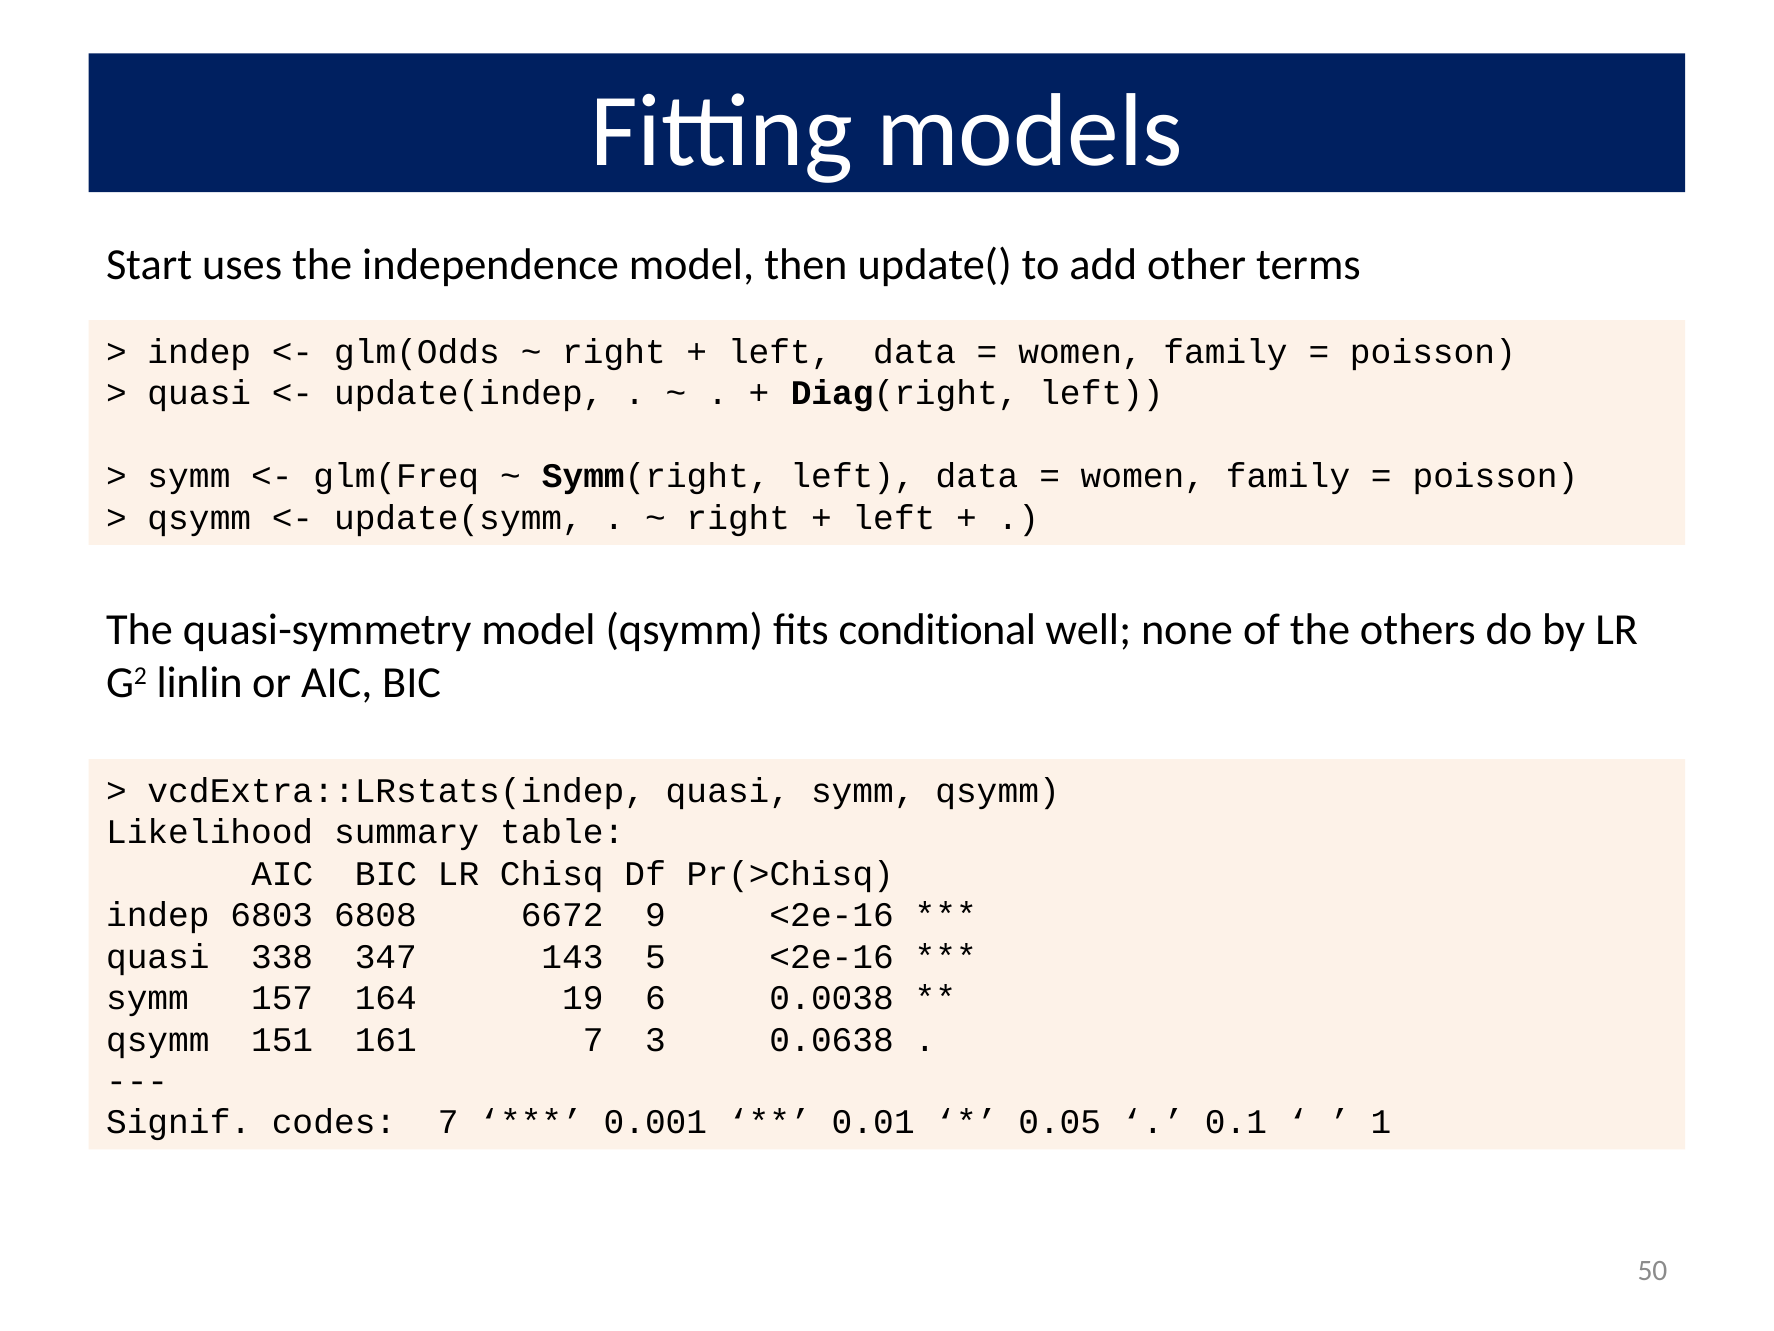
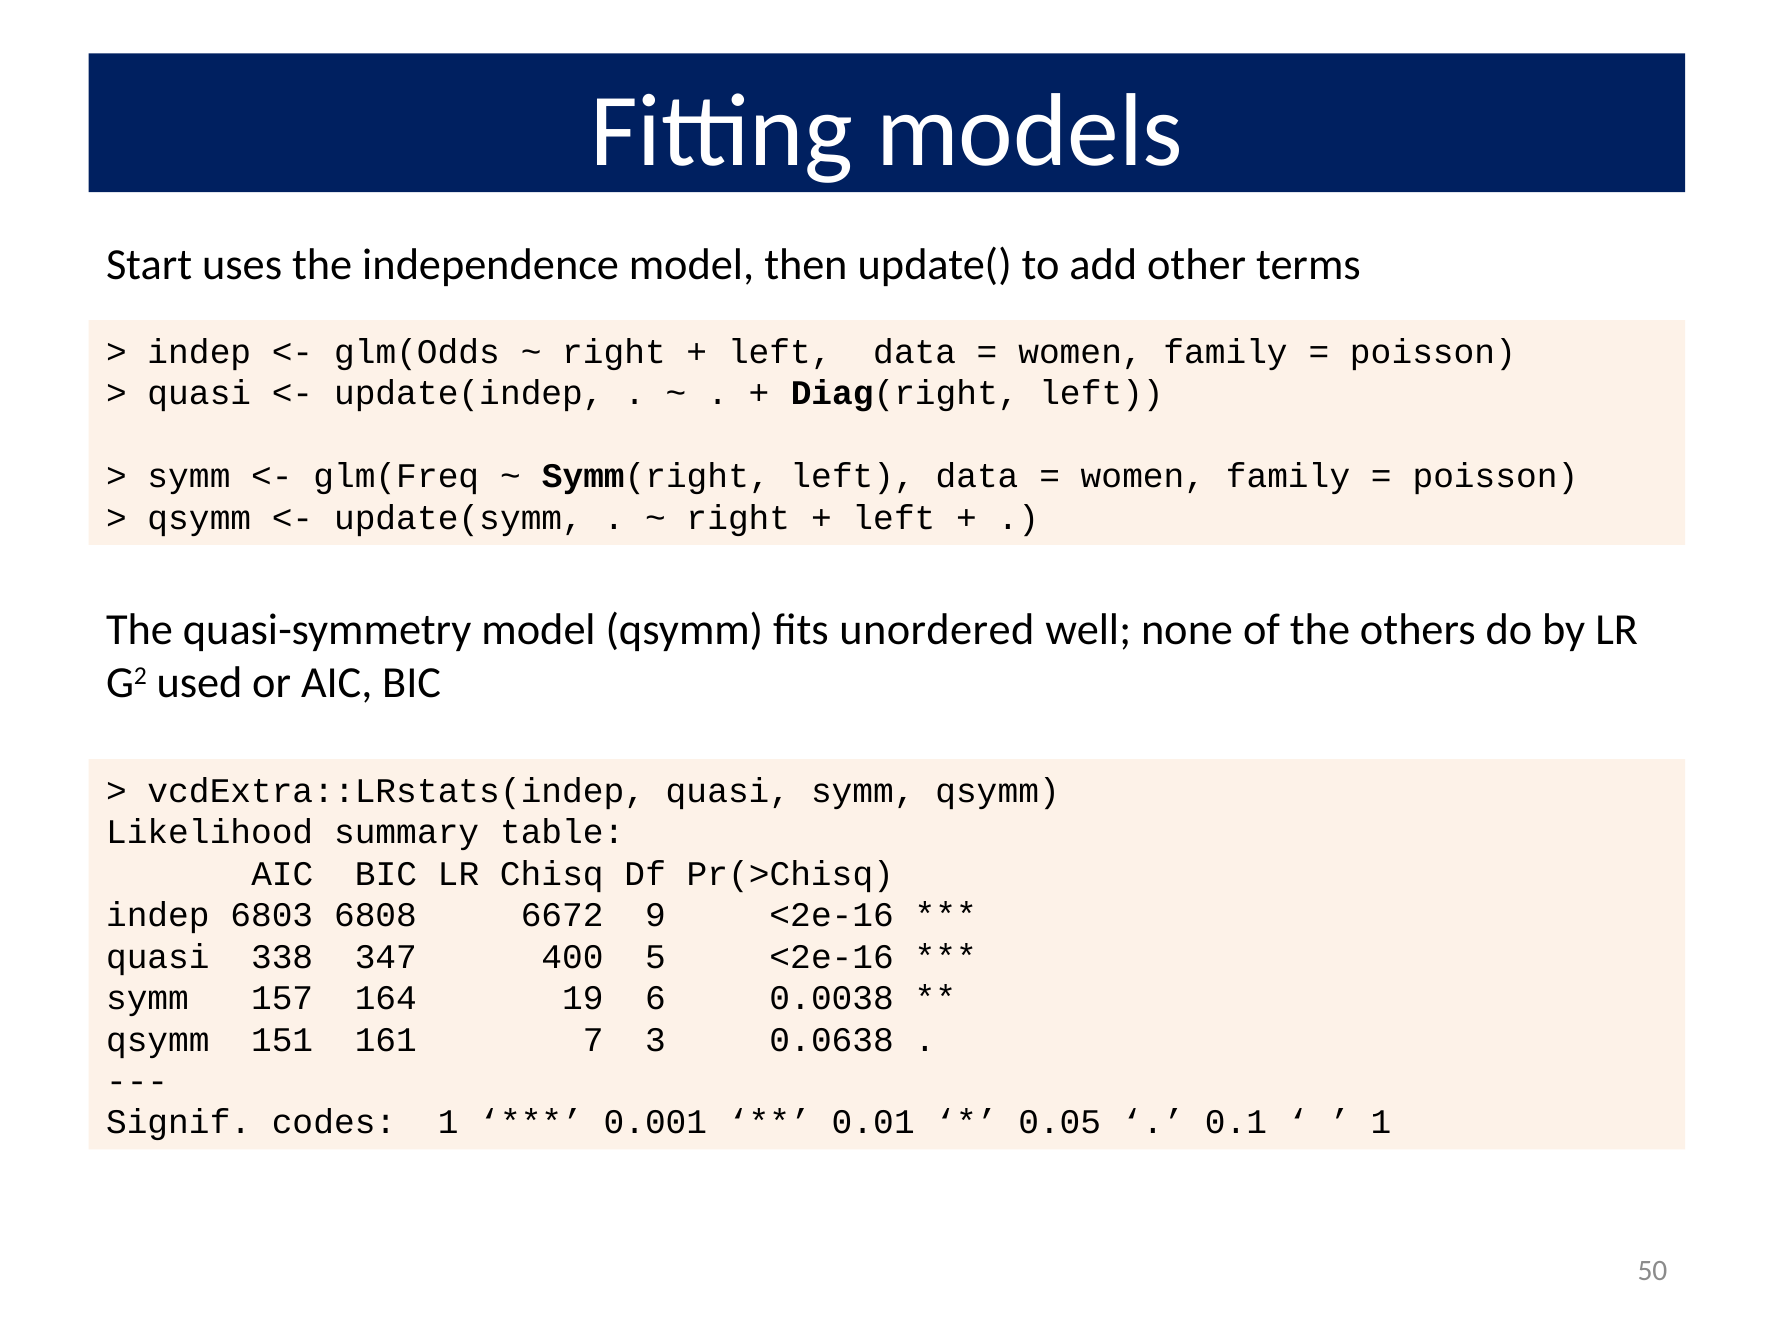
conditional: conditional -> unordered
linlin: linlin -> used
143: 143 -> 400
codes 7: 7 -> 1
